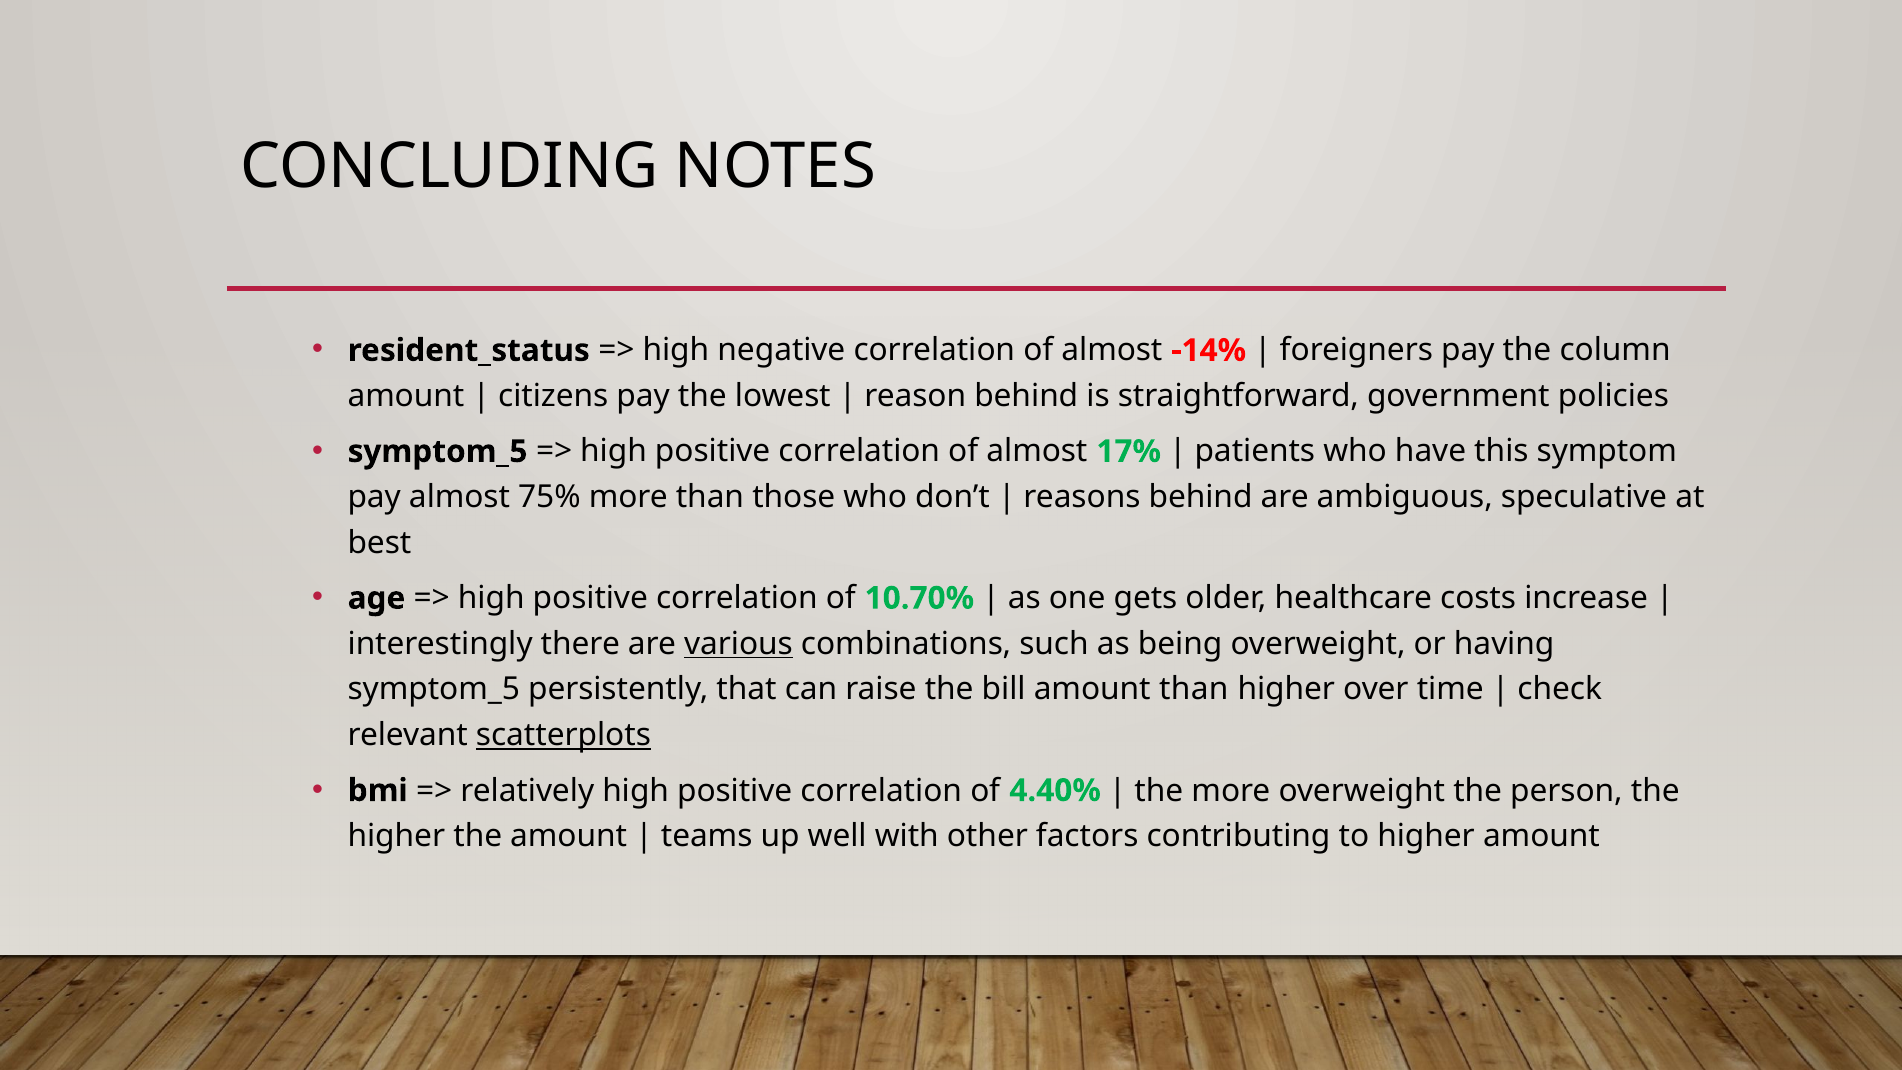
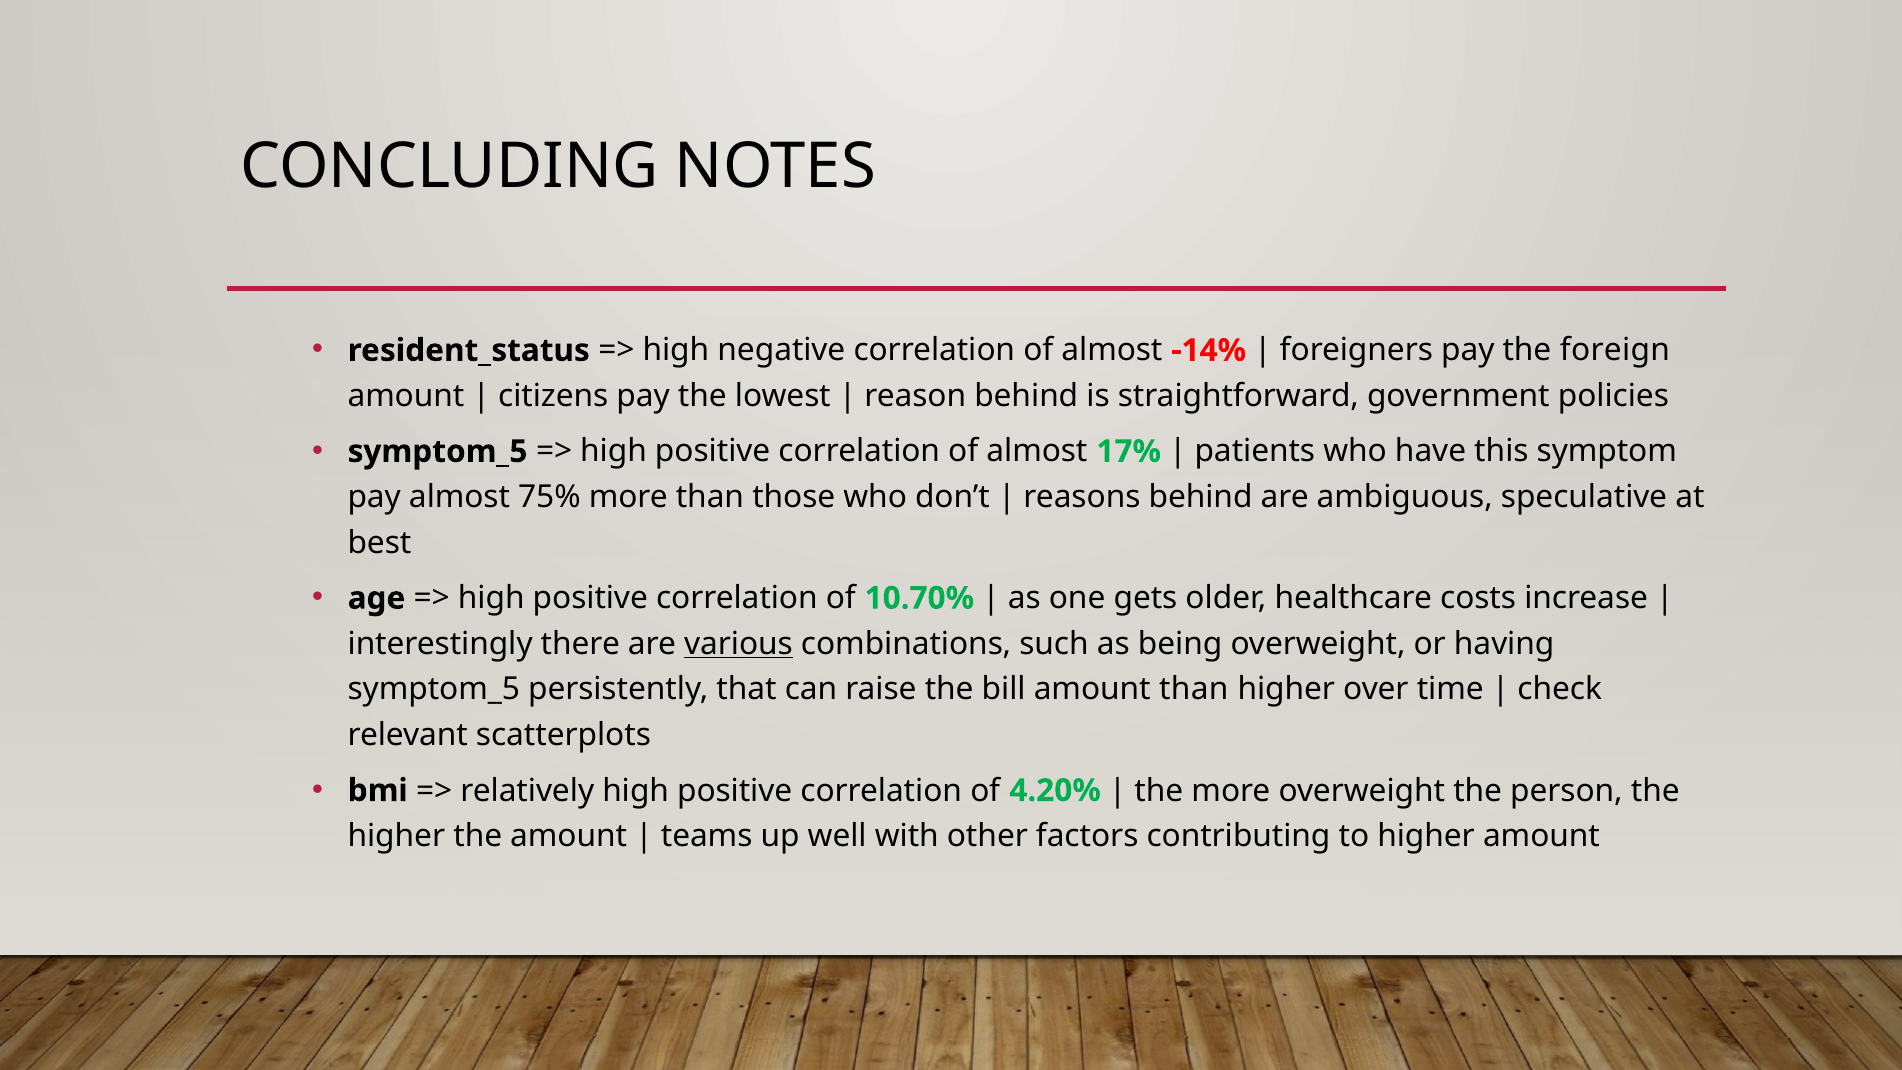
column: column -> foreign
scatterplots underline: present -> none
4.40%: 4.40% -> 4.20%
